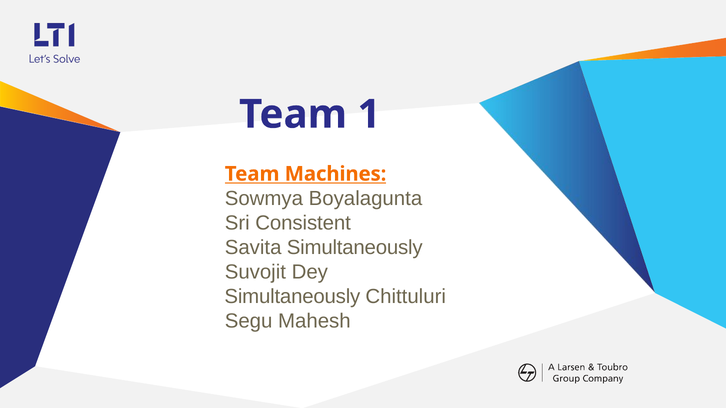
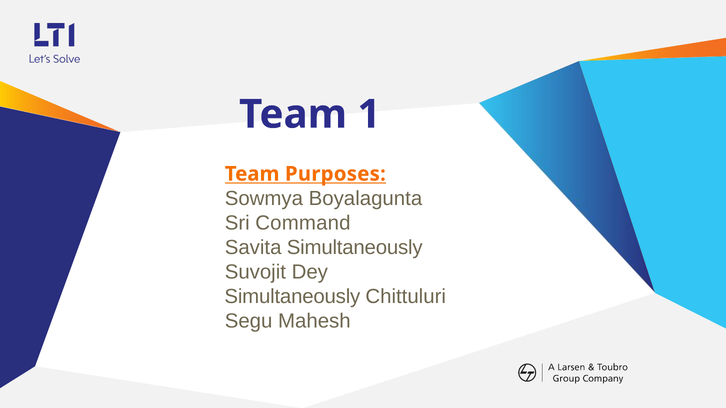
Machines: Machines -> Purposes
Consistent: Consistent -> Command
